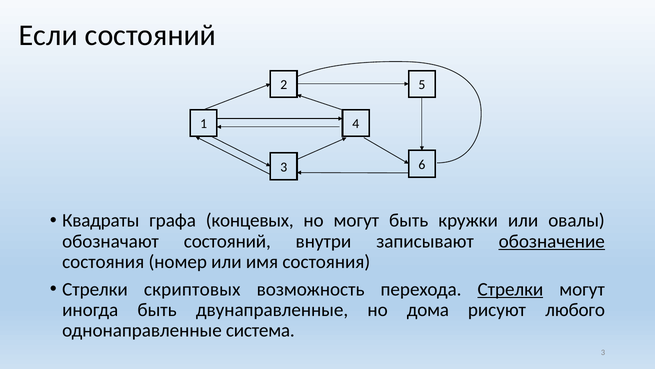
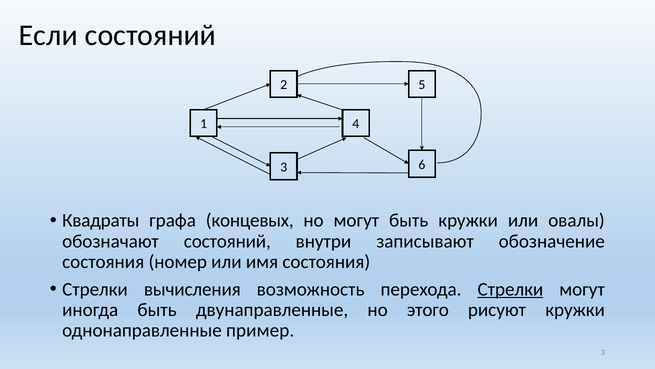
обозначение underline: present -> none
скриптовых: скриптовых -> вычисления
дома: дома -> этого
рисуют любого: любого -> кружки
система: система -> пример
